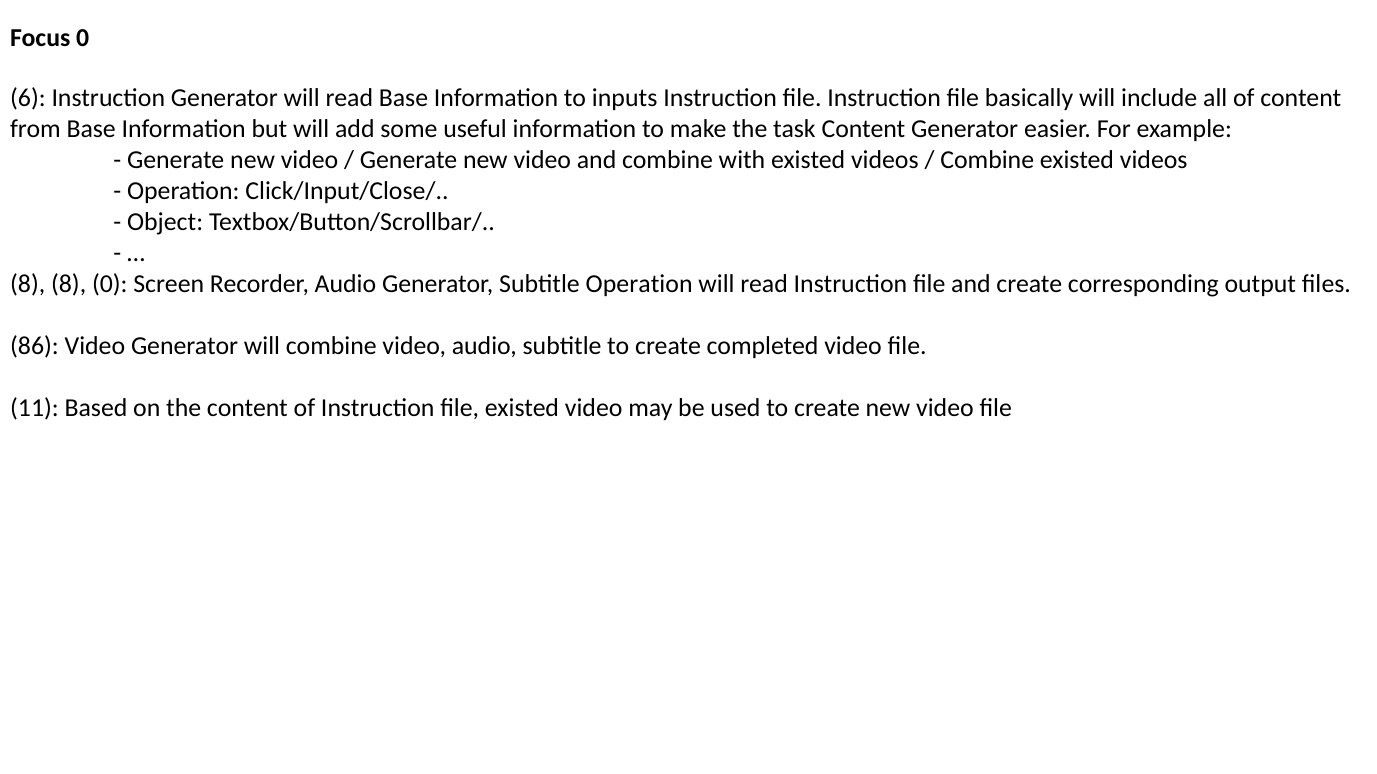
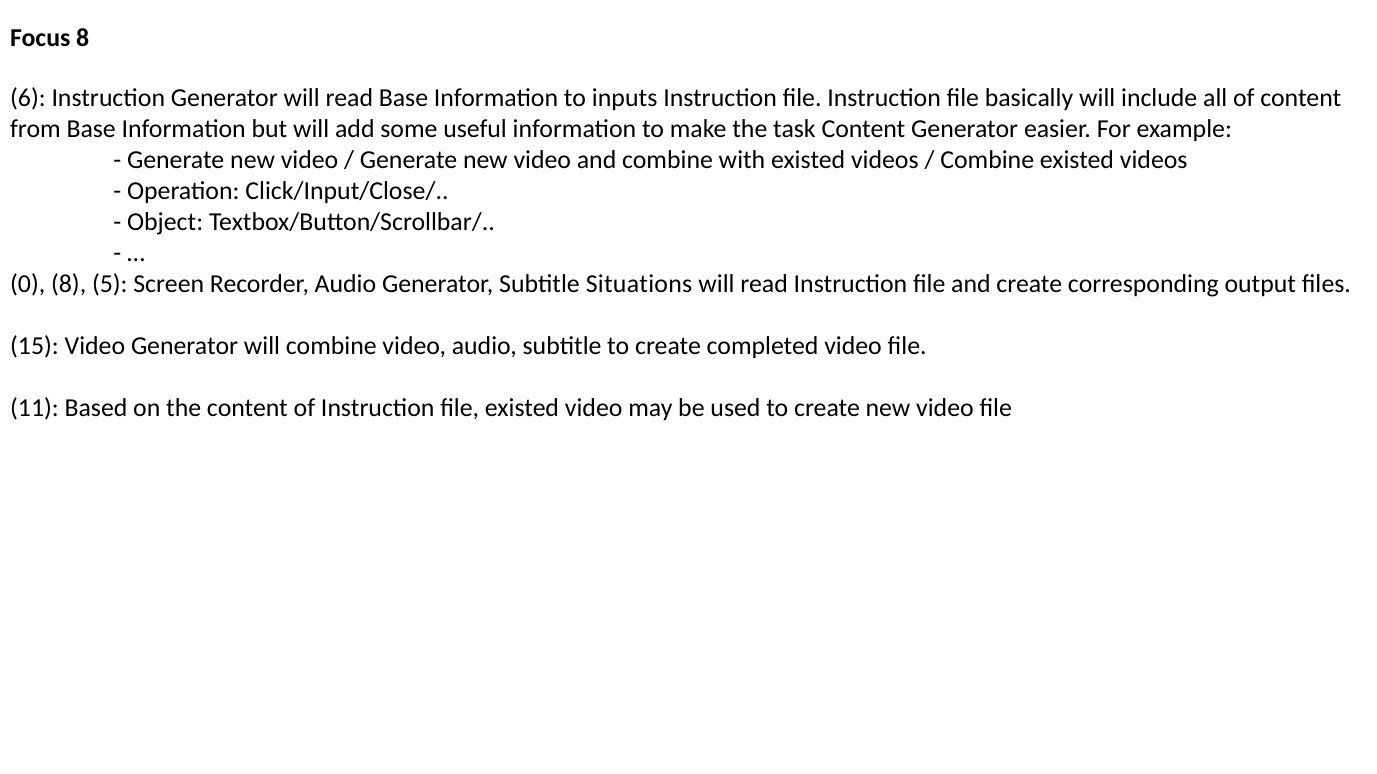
Focus 0: 0 -> 8
8 at (28, 284): 8 -> 0
8 0: 0 -> 5
Subtitle Operation: Operation -> Situations
86: 86 -> 15
